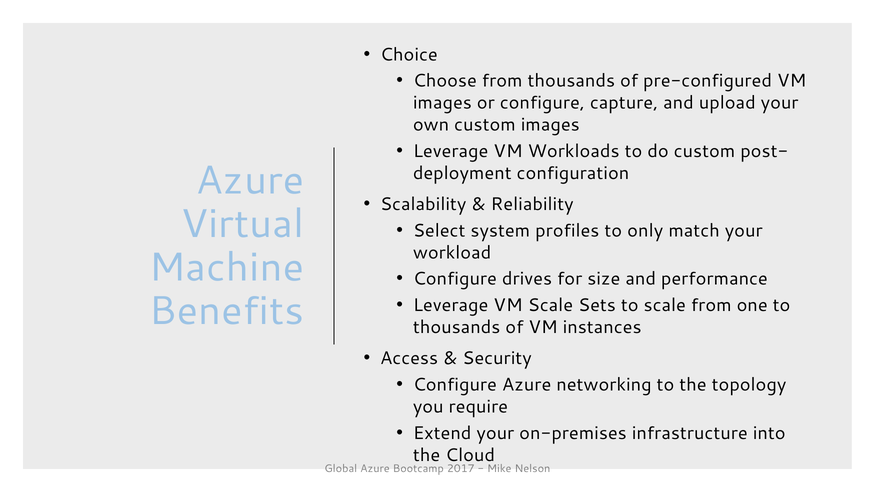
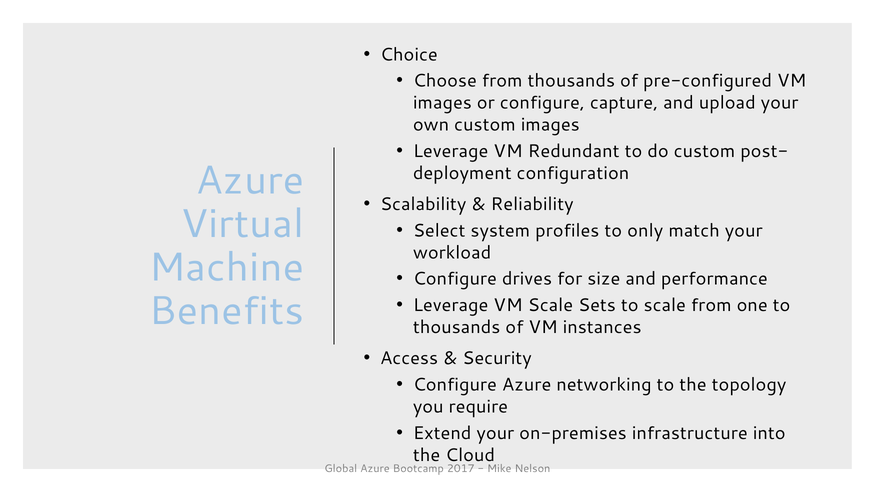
Workloads: Workloads -> Redundant
